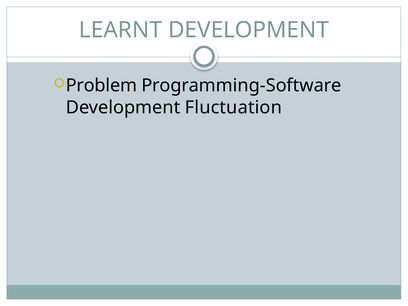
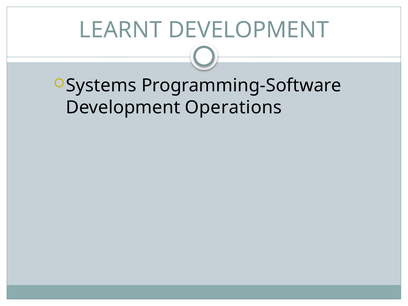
Problem: Problem -> Systems
Fluctuation: Fluctuation -> Operations
